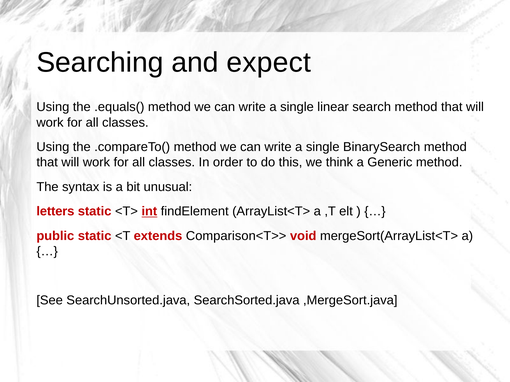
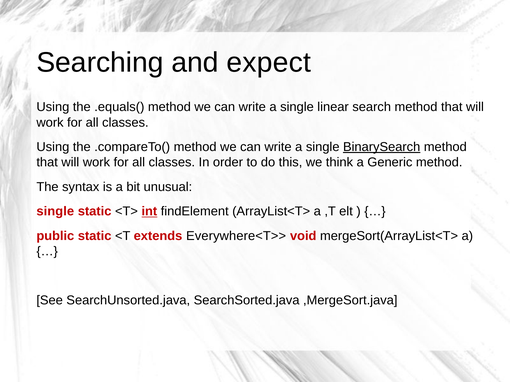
BinarySearch underline: none -> present
letters at (55, 212): letters -> single
Comparison<T>>: Comparison<T>> -> Everywhere<T>>
